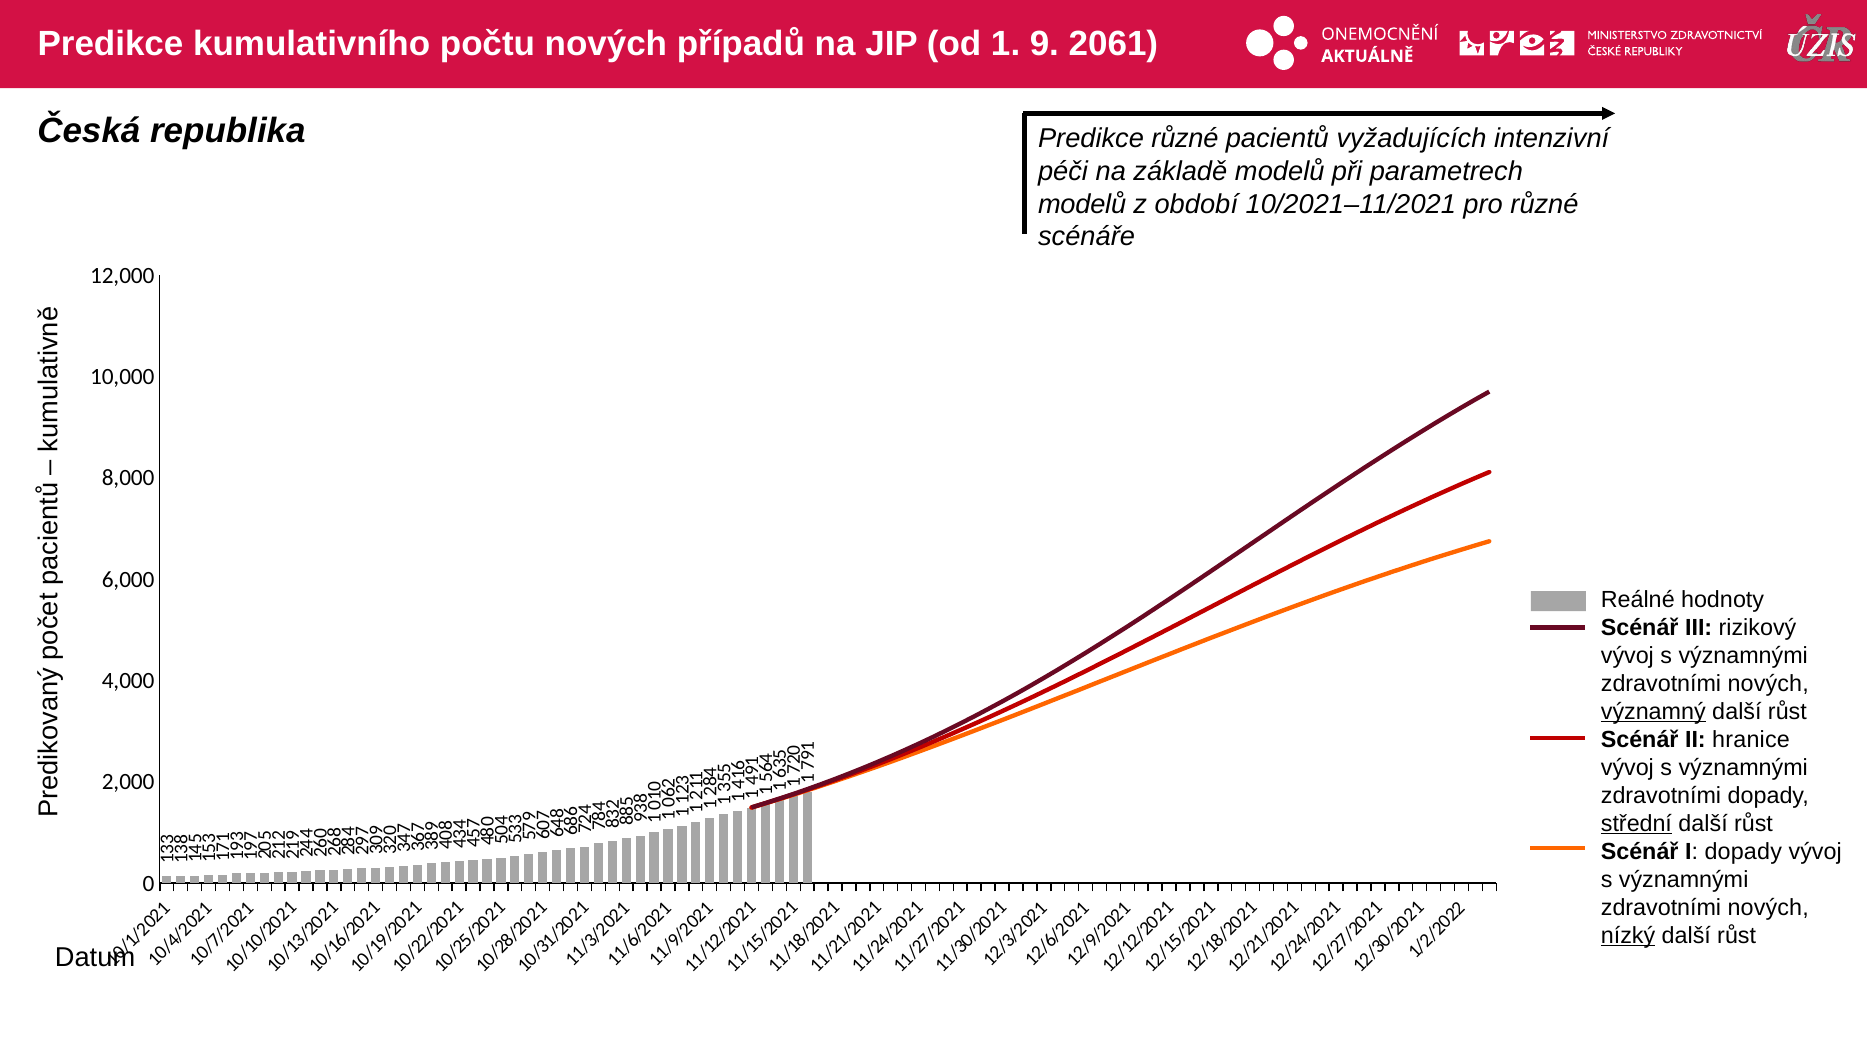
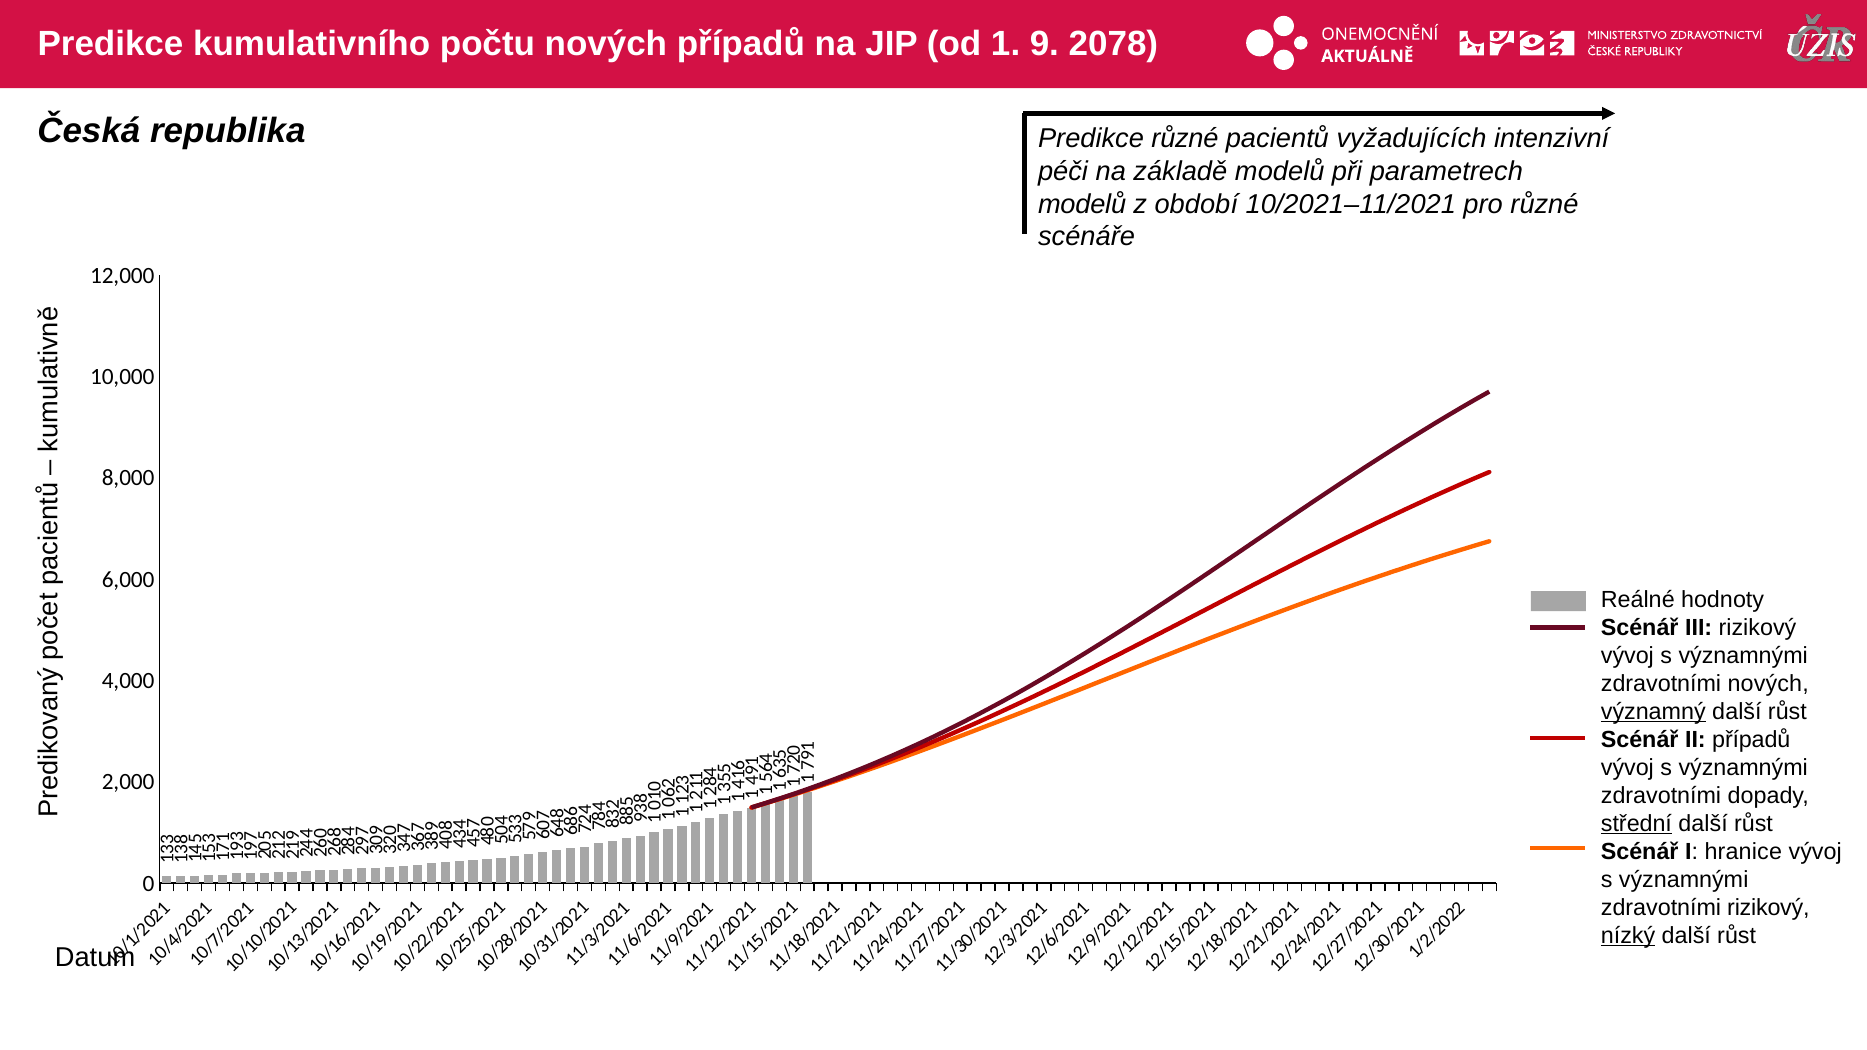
2061: 2061 -> 2078
II hranice: hranice -> případů
I dopady: dopady -> hranice
nových at (1768, 907): nových -> rizikový
